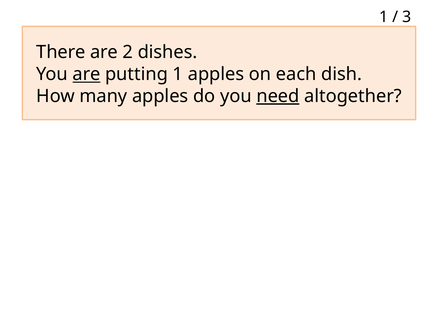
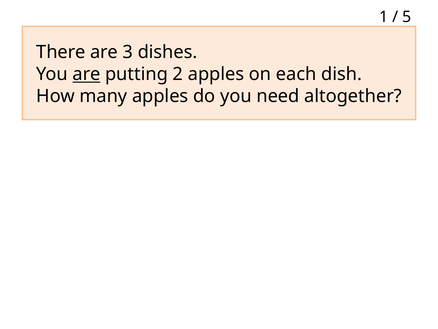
3: 3 -> 5
2: 2 -> 3
putting 1: 1 -> 2
need underline: present -> none
